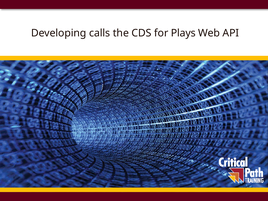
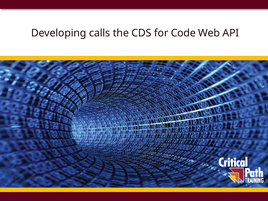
Plays: Plays -> Code
